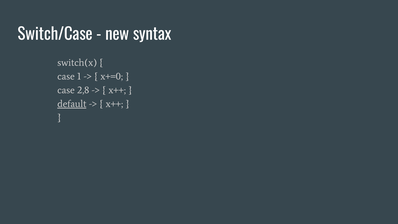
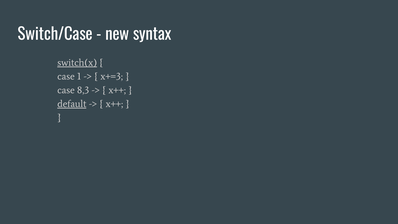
switch(x underline: none -> present
x+=0: x+=0 -> x+=3
2,8: 2,8 -> 8,3
